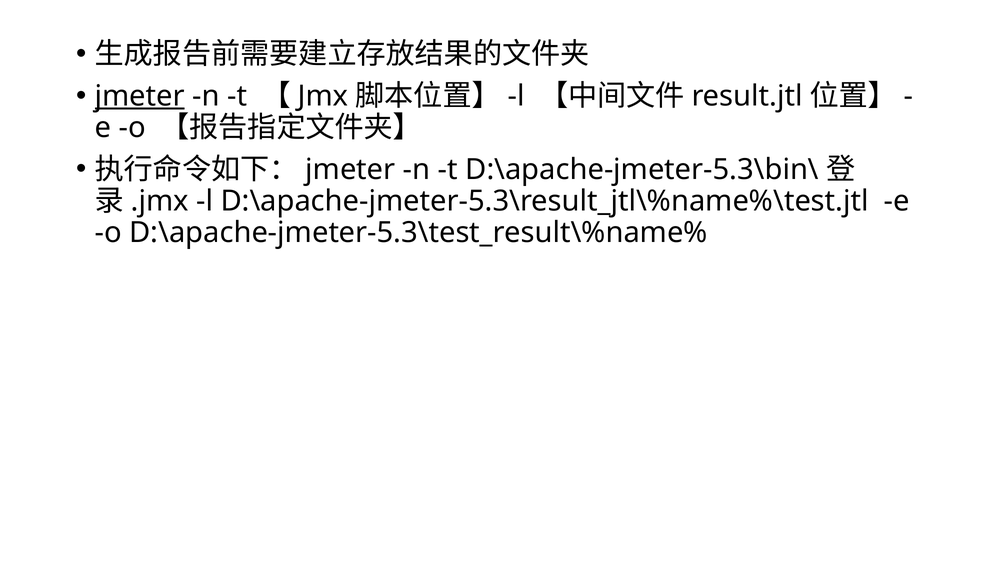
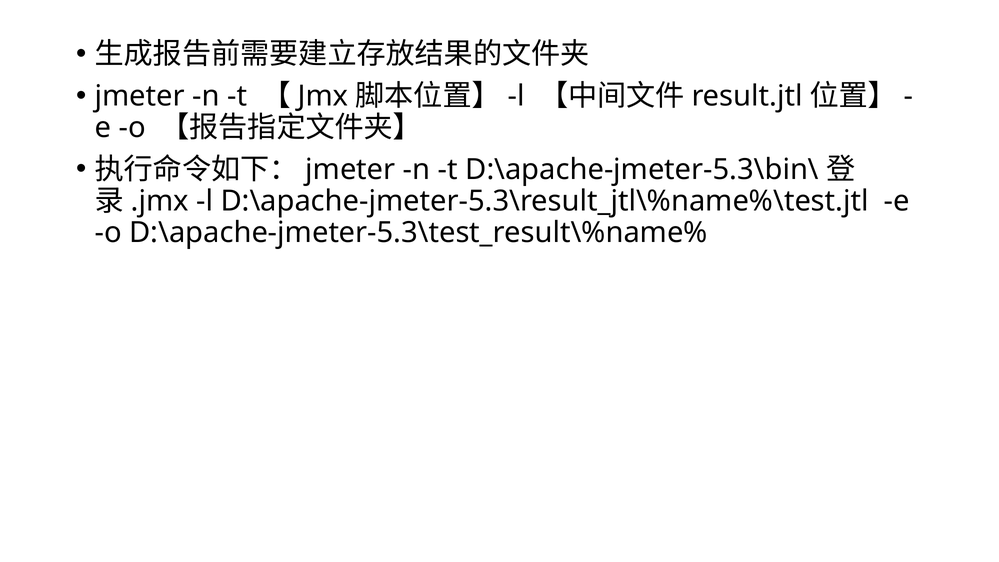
jmeter at (140, 96) underline: present -> none
